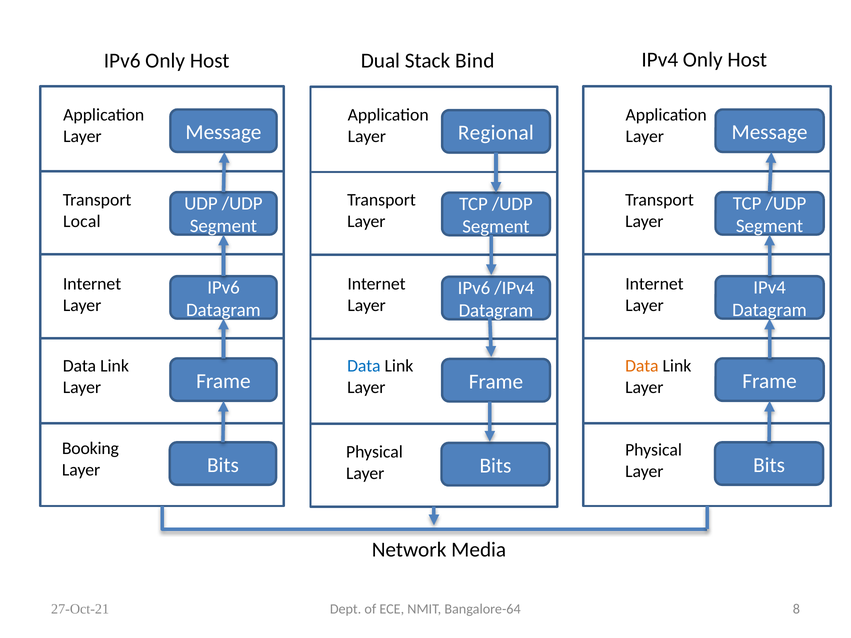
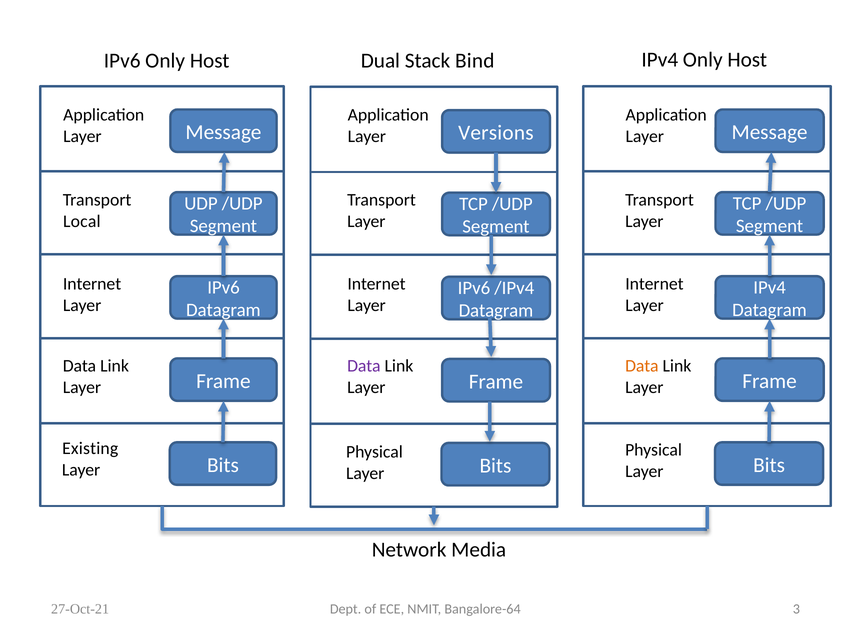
Regional: Regional -> Versions
Data at (364, 366) colour: blue -> purple
Booking: Booking -> Existing
8: 8 -> 3
